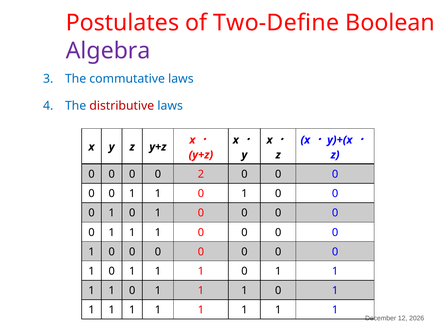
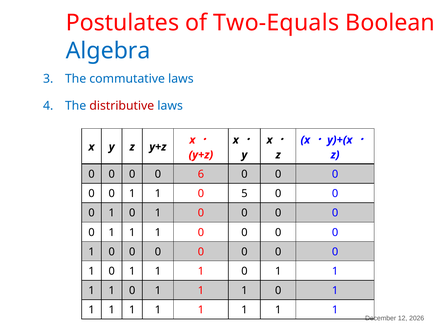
Two-Define: Two-Define -> Two-Equals
Algebra colour: purple -> blue
2: 2 -> 6
1 at (244, 193): 1 -> 5
